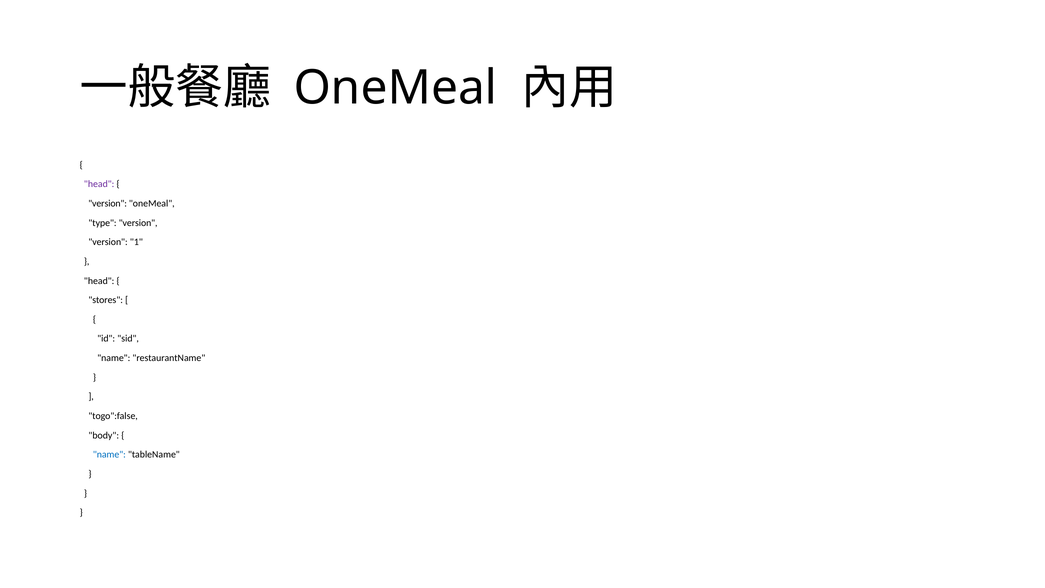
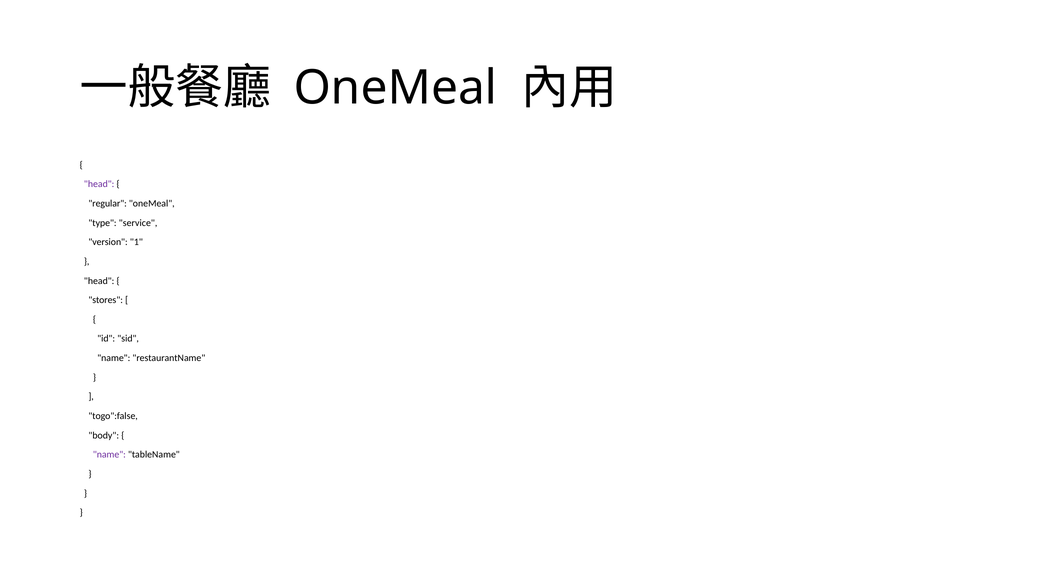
version at (108, 203): version -> regular
type version: version -> service
name at (109, 455) colour: blue -> purple
